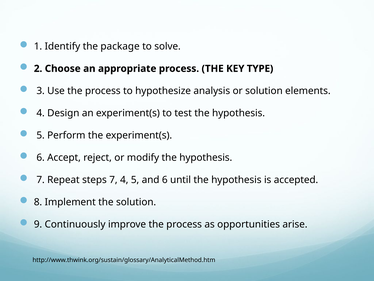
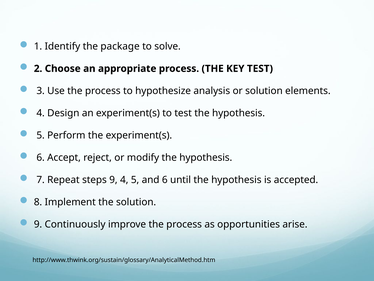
KEY TYPE: TYPE -> TEST
steps 7: 7 -> 9
